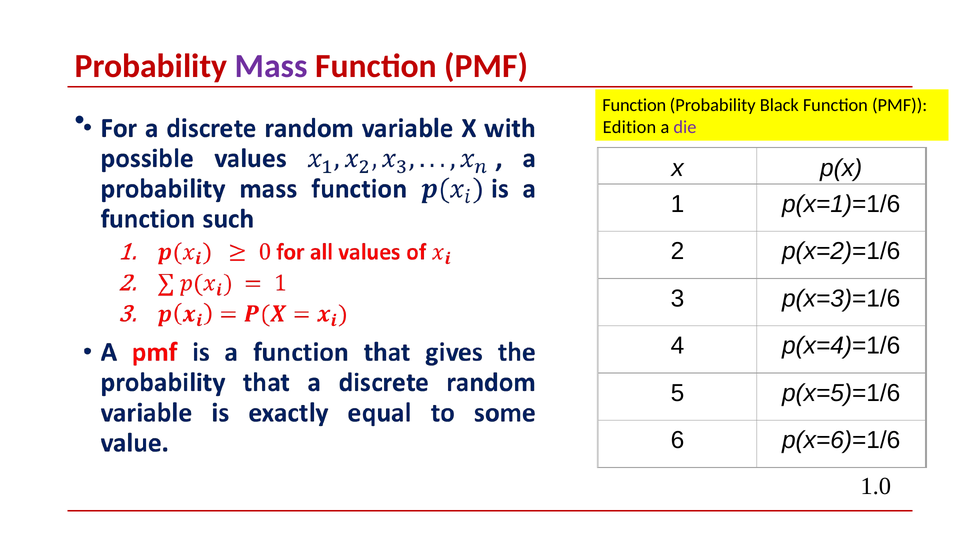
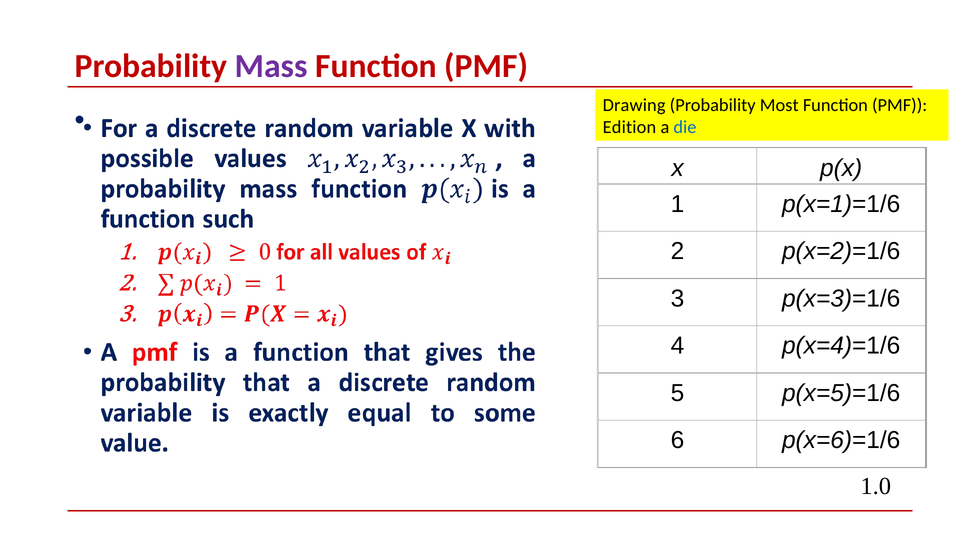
Function at (634, 105): Function -> Drawing
Black: Black -> Most
die colour: purple -> blue
